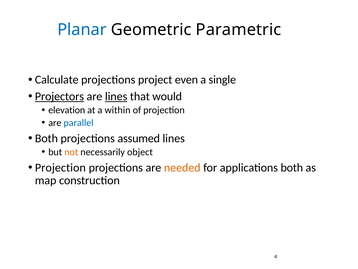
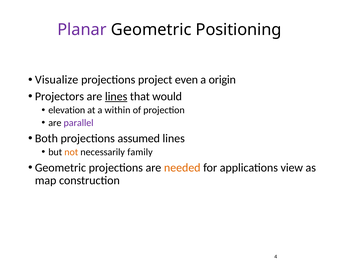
Planar colour: blue -> purple
Parametric: Parametric -> Positioning
Calculate: Calculate -> Visualize
single: single -> origin
Projectors underline: present -> none
parallel colour: blue -> purple
object: object -> family
Projection at (60, 167): Projection -> Geometric
applications both: both -> view
